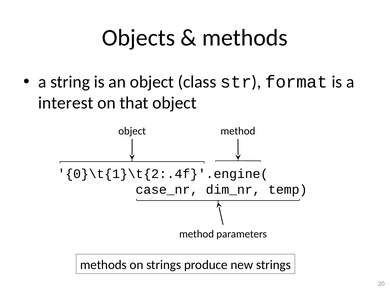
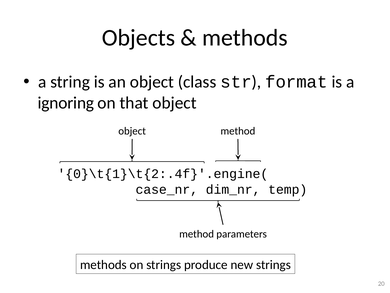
interest: interest -> ignoring
